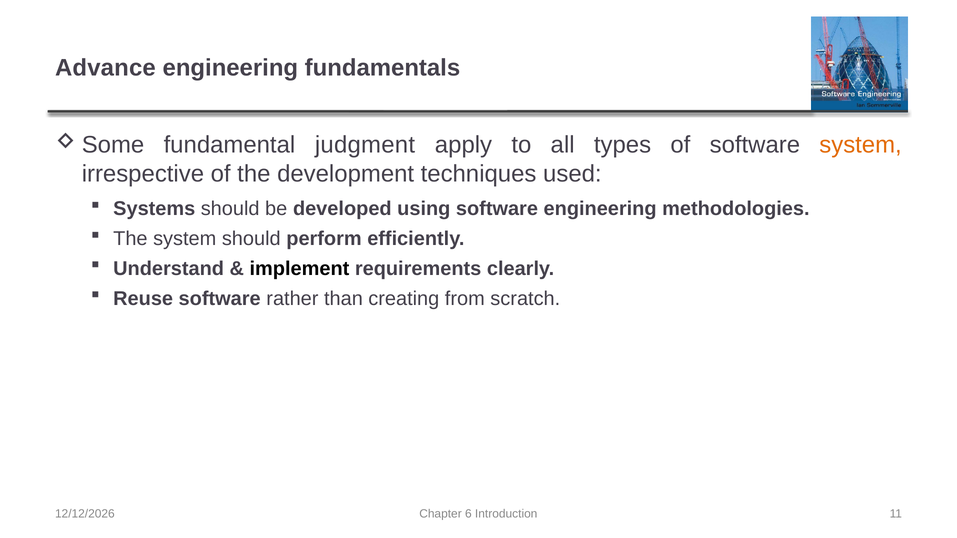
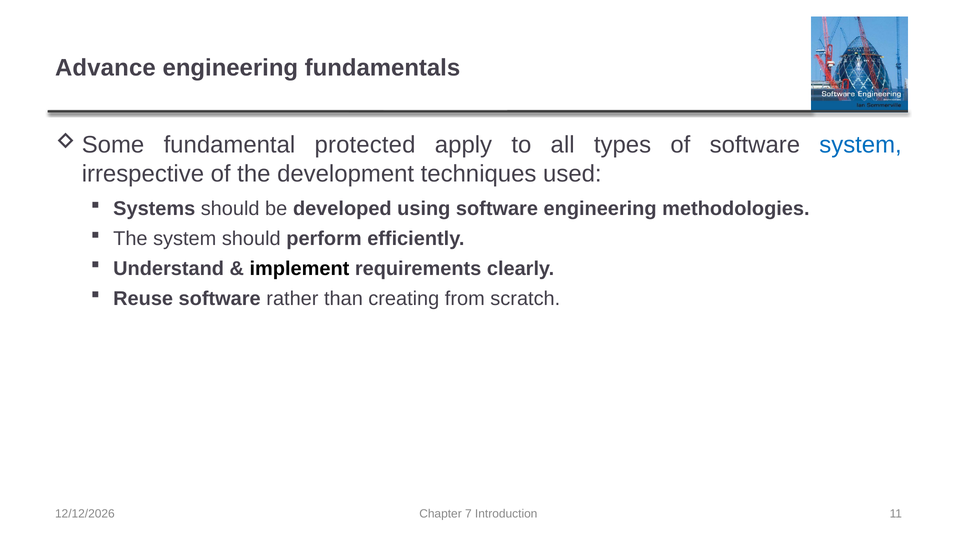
judgment: judgment -> protected
system at (861, 145) colour: orange -> blue
6: 6 -> 7
